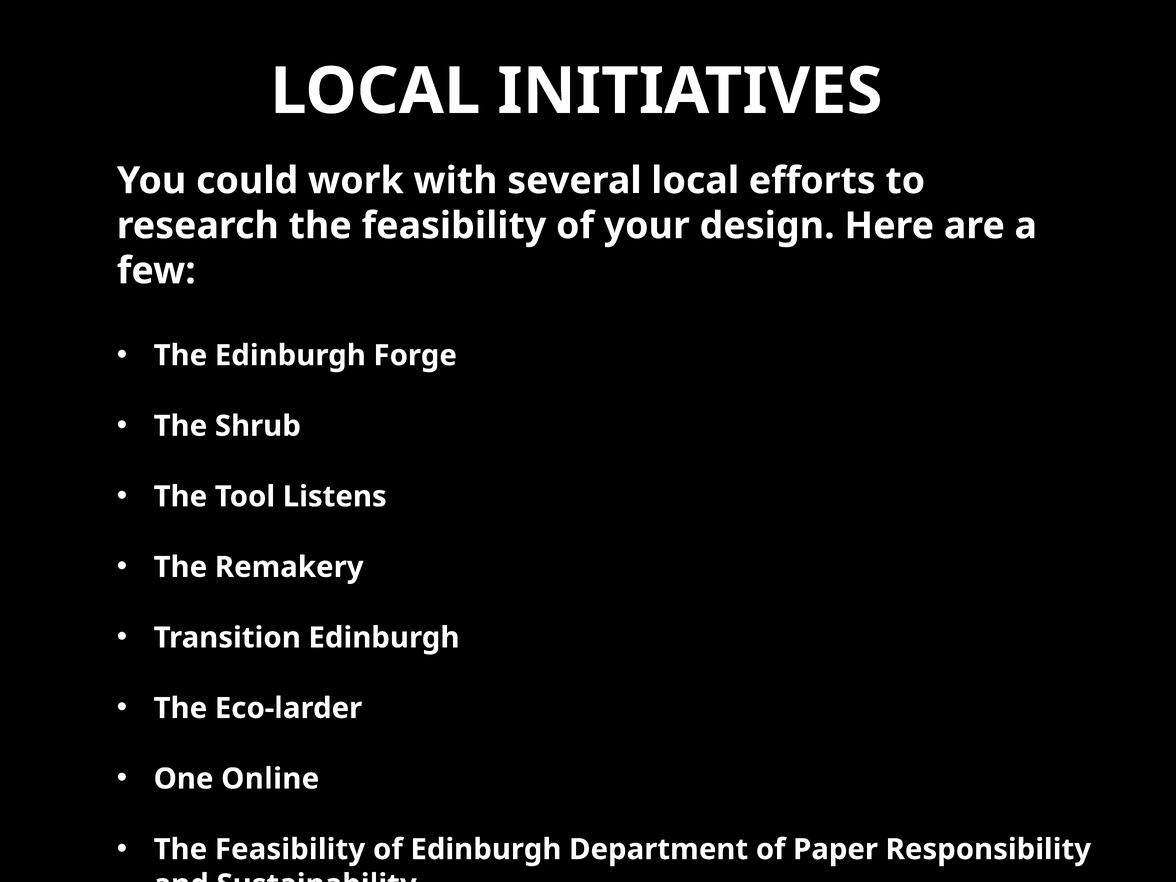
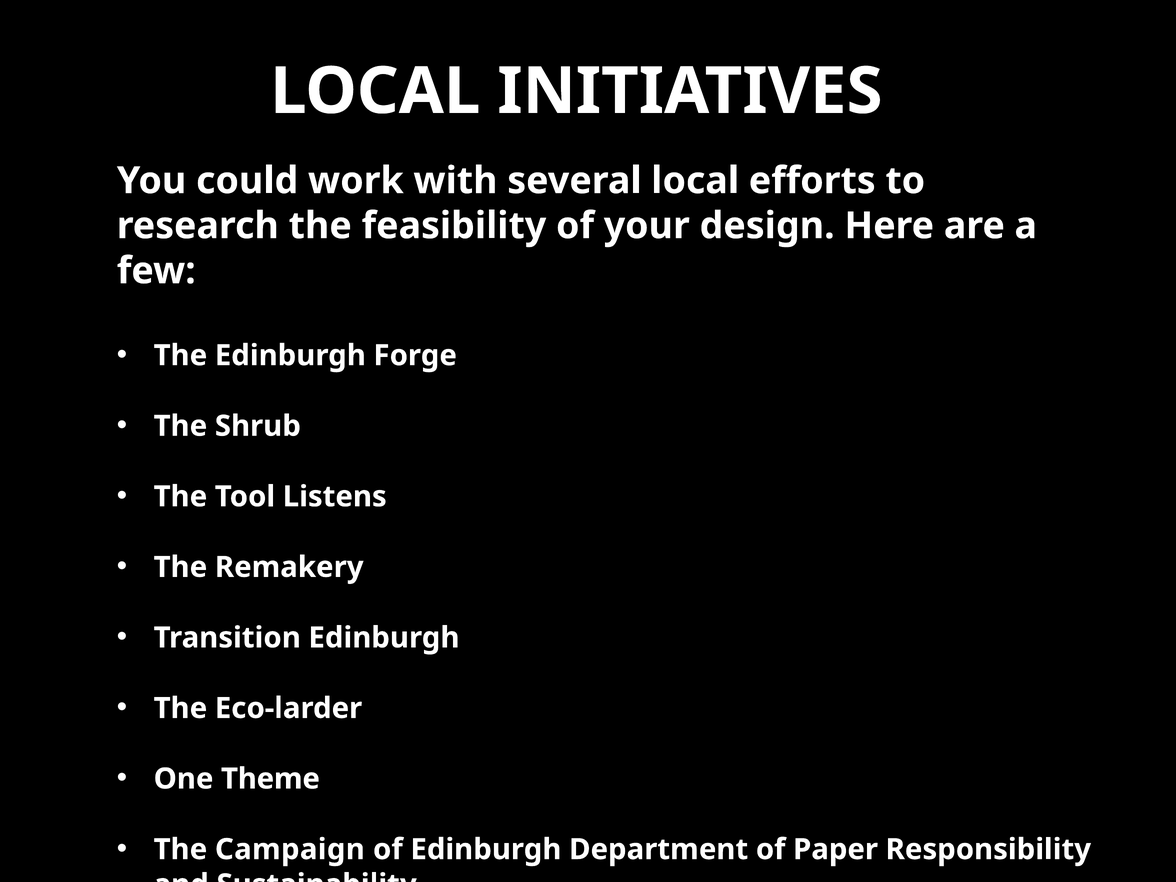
Online: Online -> Theme
Feasibility at (290, 849): Feasibility -> Campaign
